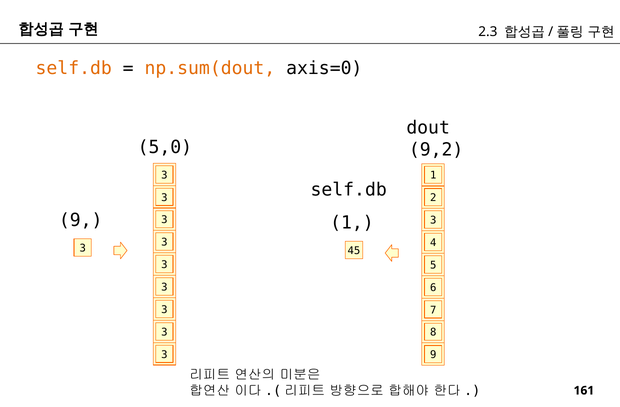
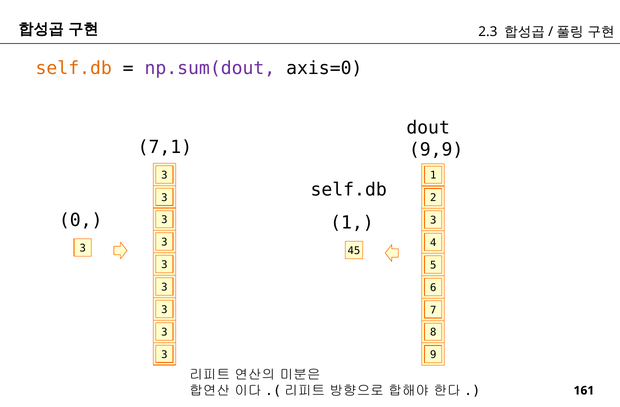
np.sum(dout colour: orange -> purple
5,0: 5,0 -> 7,1
9,2: 9,2 -> 9,9
9 at (81, 220): 9 -> 0
